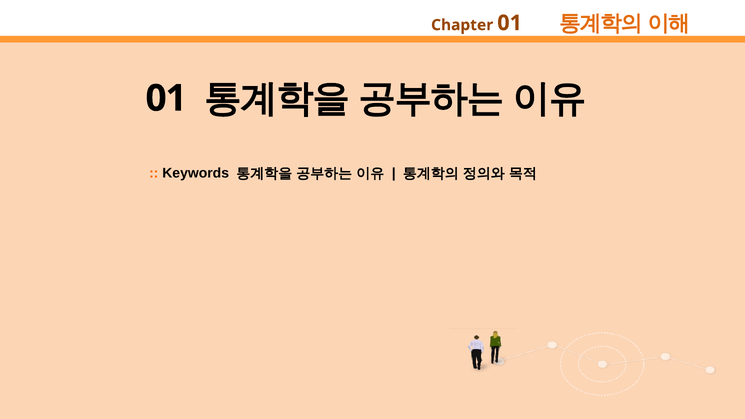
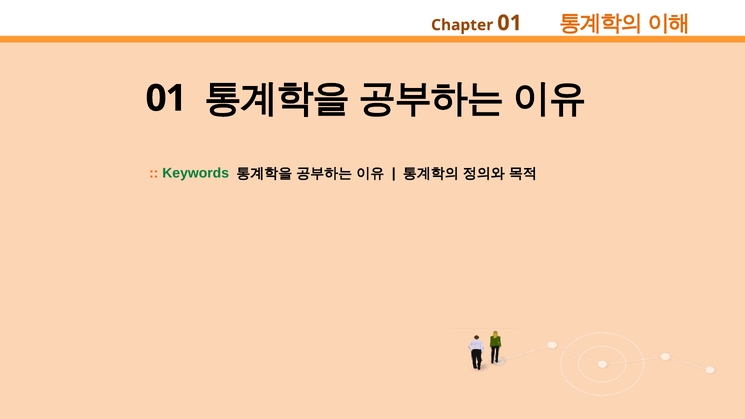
Keywords colour: black -> green
